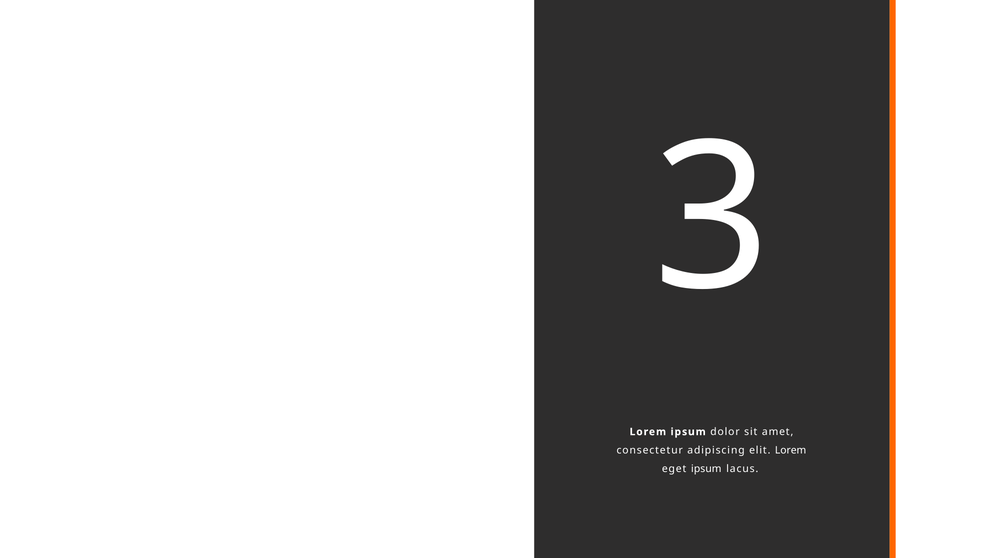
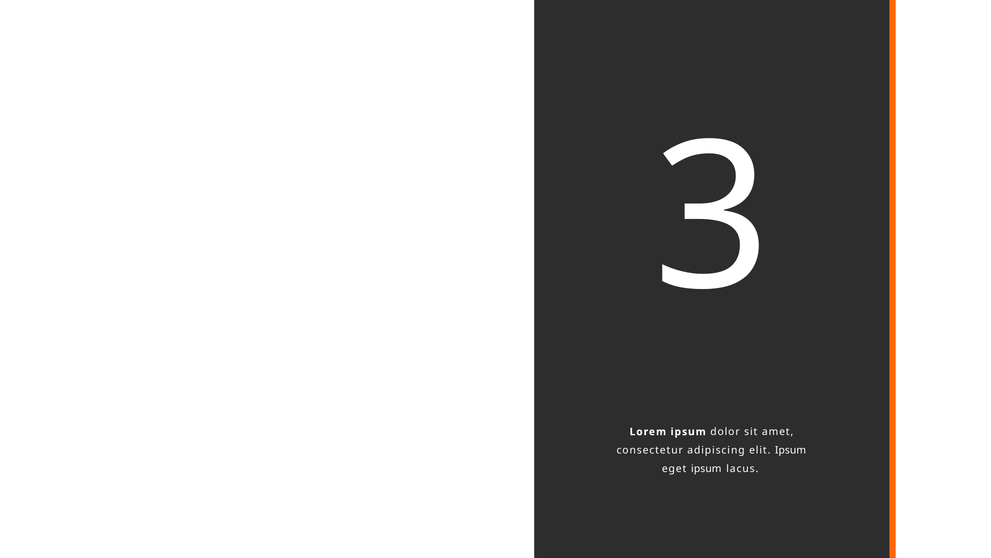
elit Lorem: Lorem -> Ipsum
